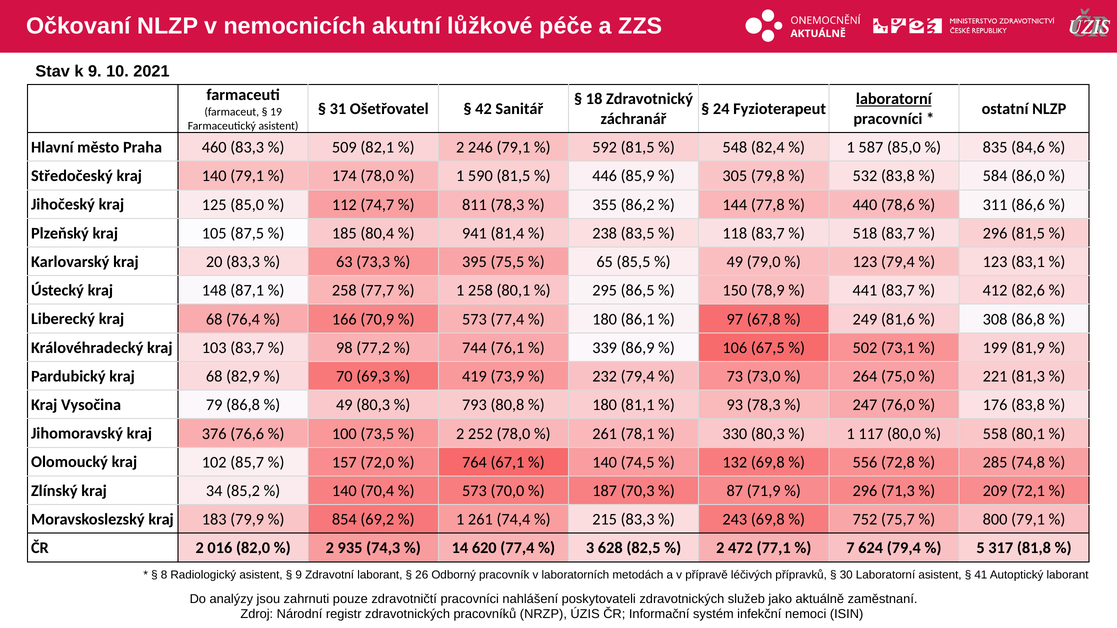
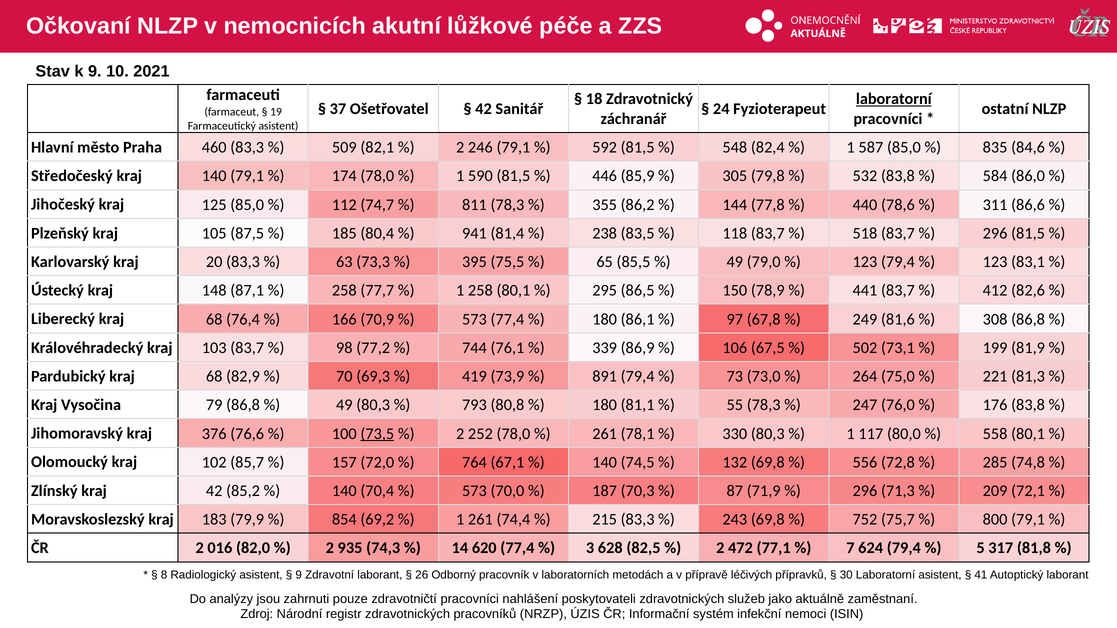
31: 31 -> 37
232: 232 -> 891
93: 93 -> 55
73,5 underline: none -> present
kraj 34: 34 -> 42
